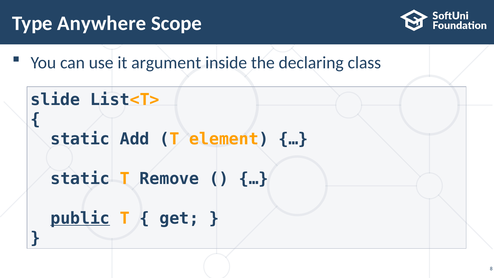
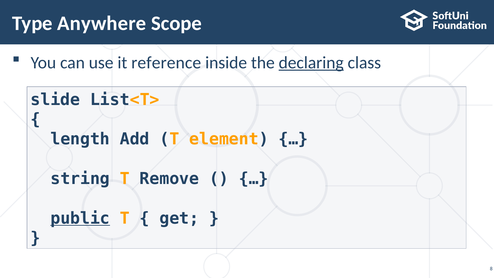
argument: argument -> reference
declaring underline: none -> present
static at (80, 139): static -> length
static at (80, 179): static -> string
